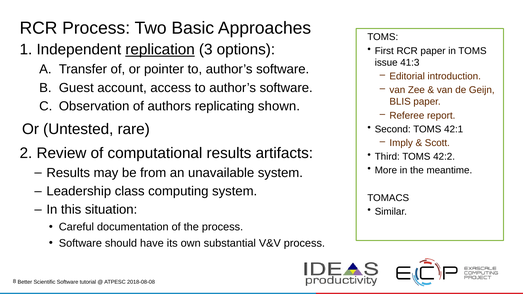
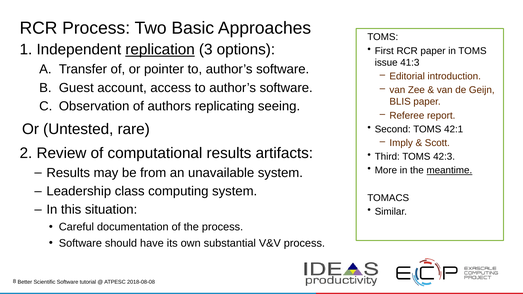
shown: shown -> seeing
42:2: 42:2 -> 42:3
meantime underline: none -> present
